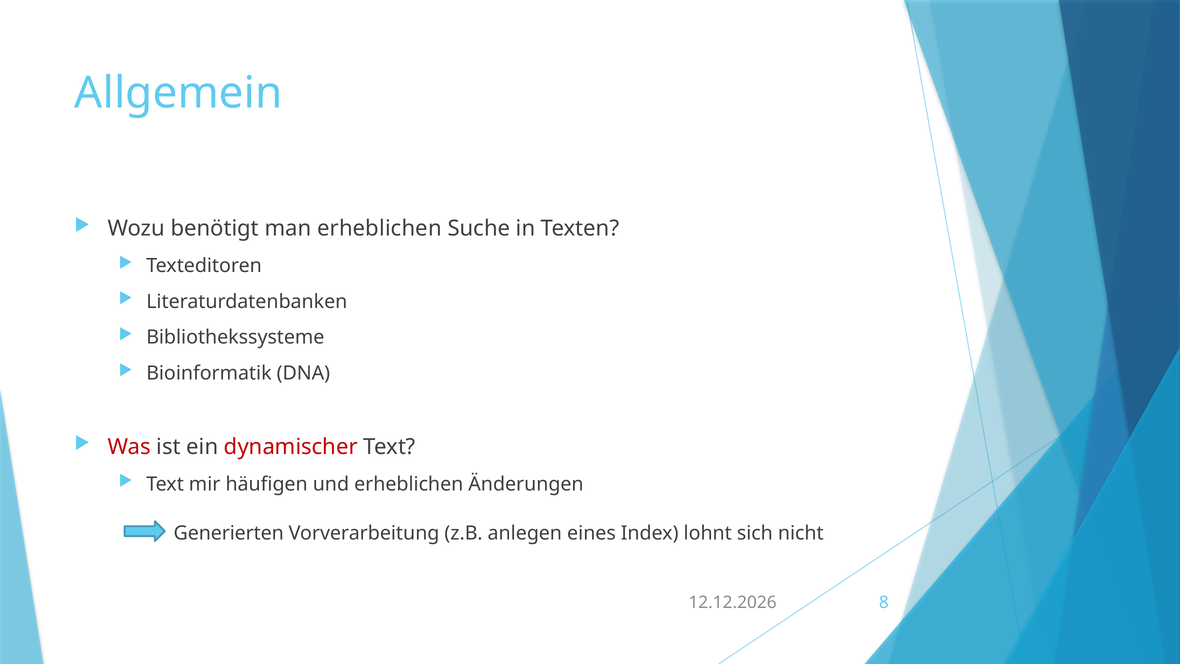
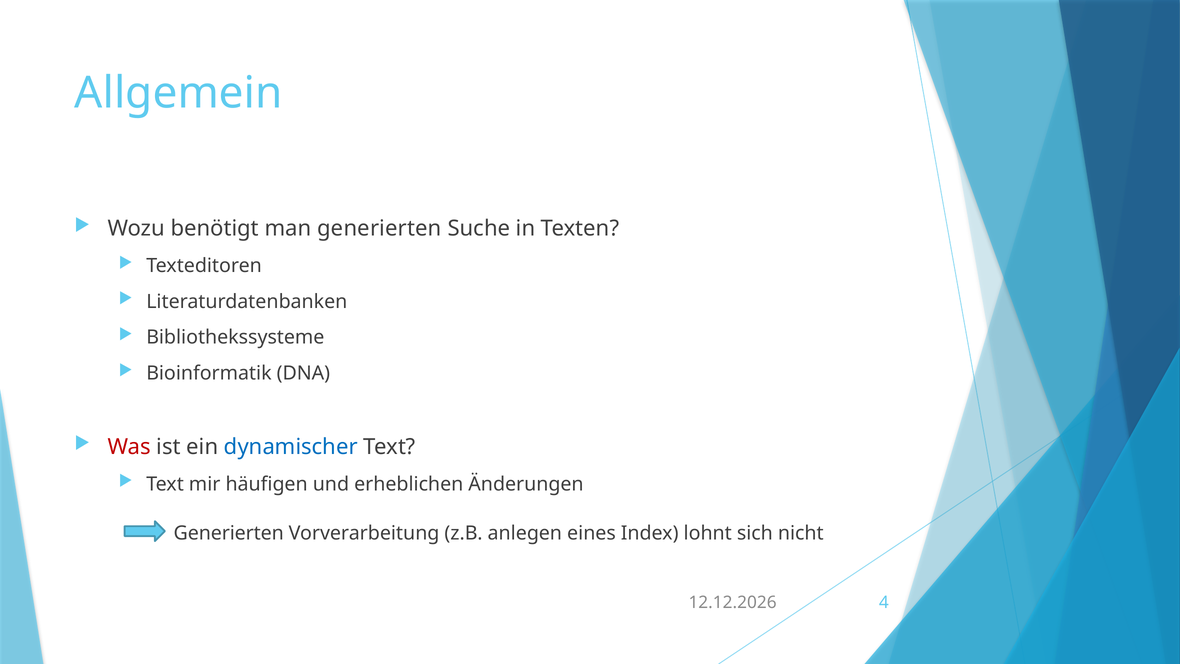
man erheblichen: erheblichen -> generierten
dynamischer colour: red -> blue
8: 8 -> 4
